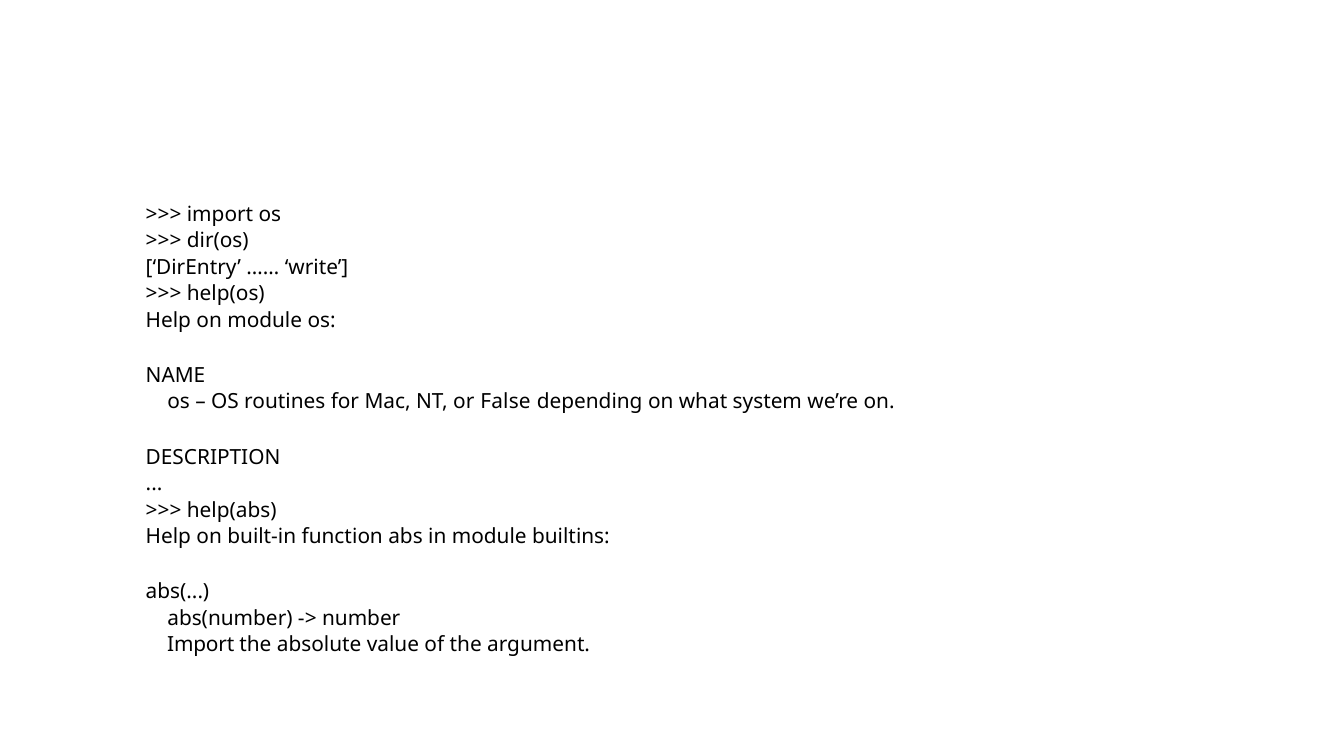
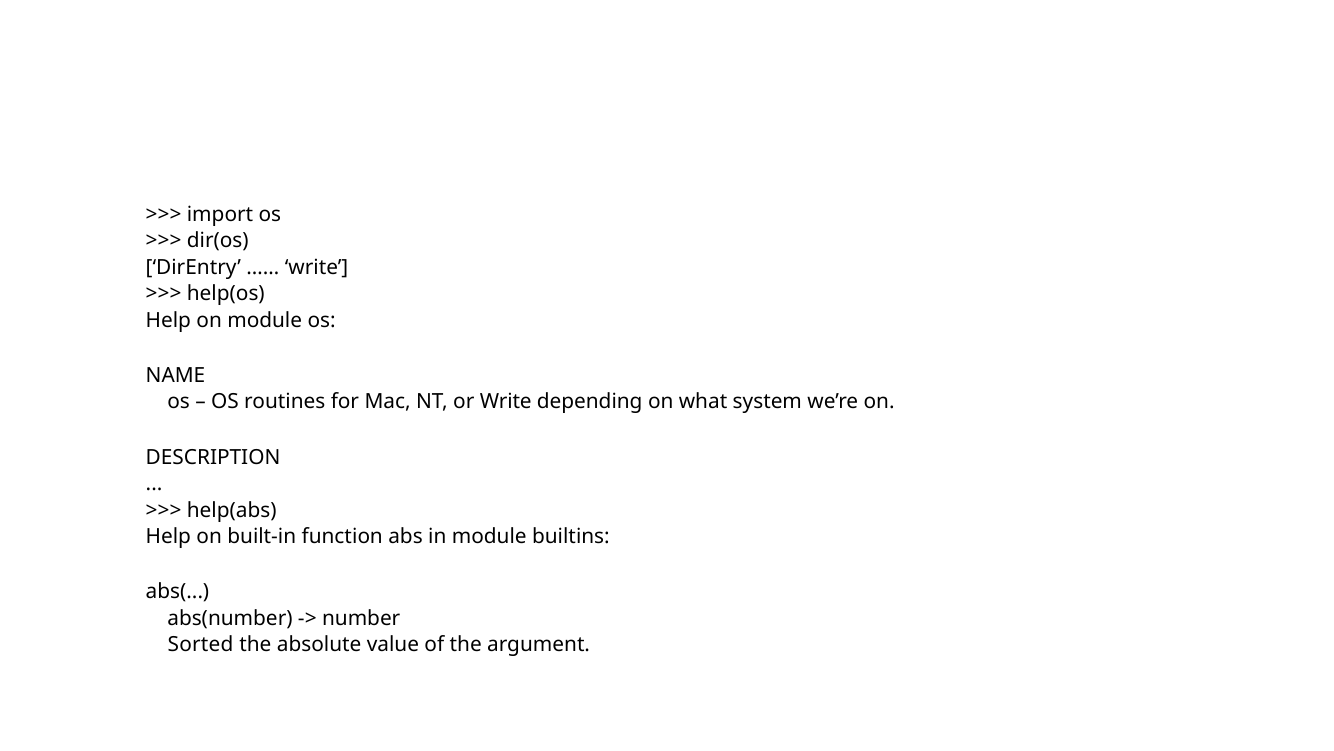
or False: False -> Write
Import at (201, 644): Import -> Sorted
